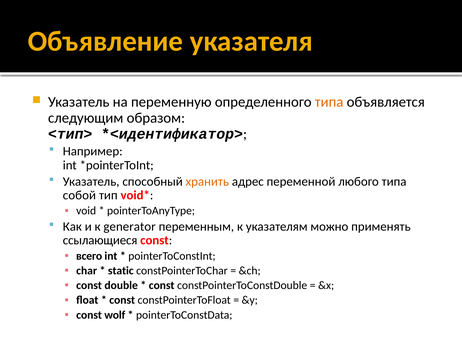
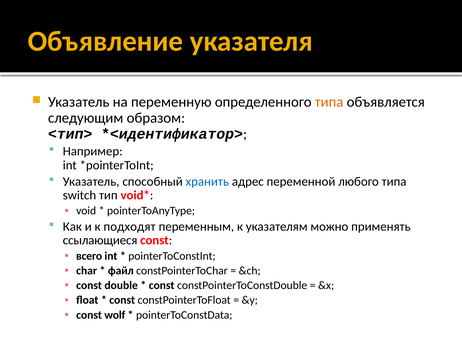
хранить colour: orange -> blue
собой: собой -> switch
generator: generator -> подходят
static: static -> файл
